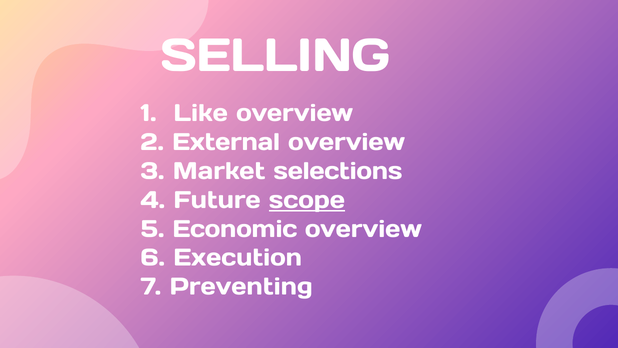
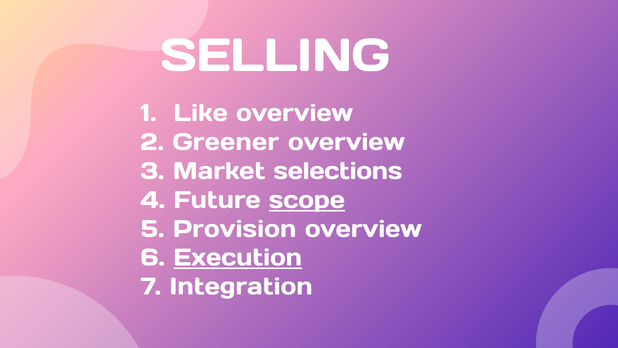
External: External -> Greener
Economic: Economic -> Provision
Execution underline: none -> present
Preventing: Preventing -> Integration
